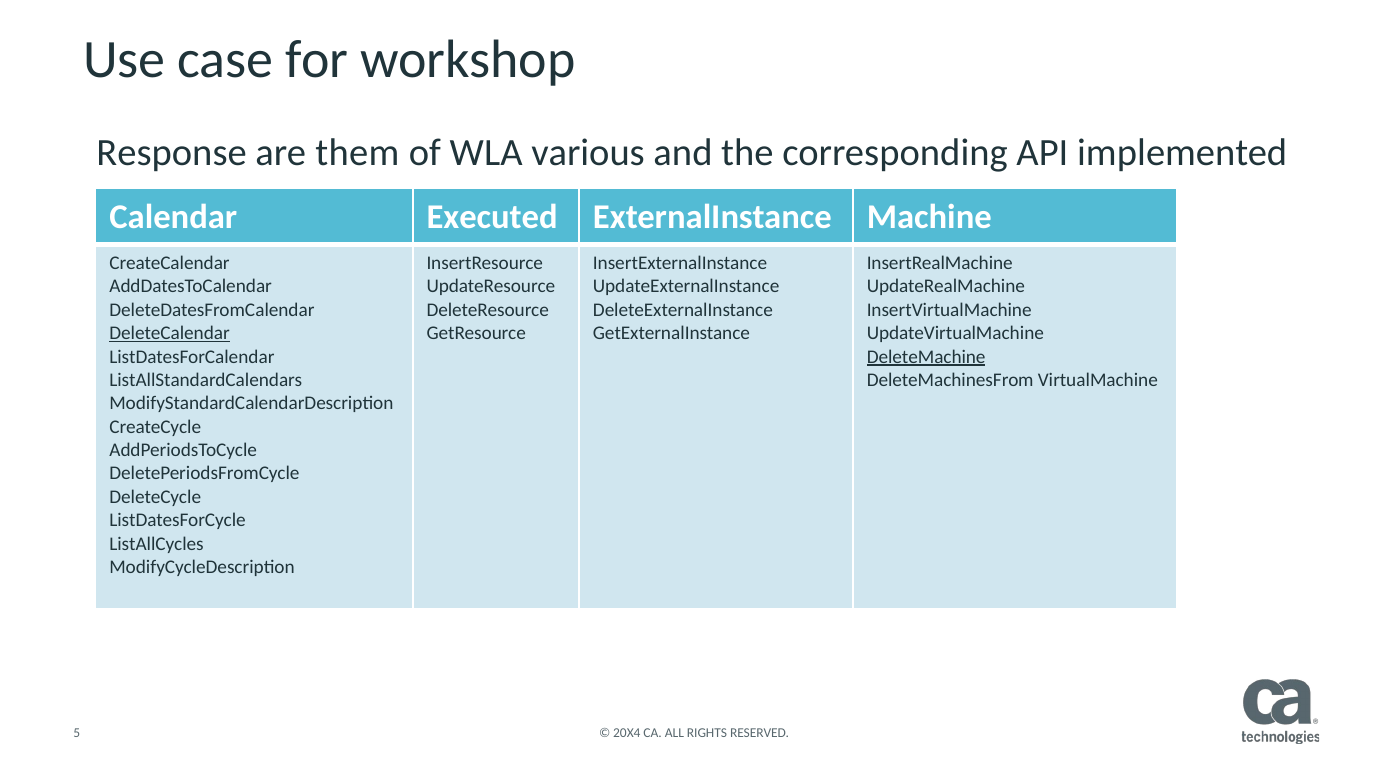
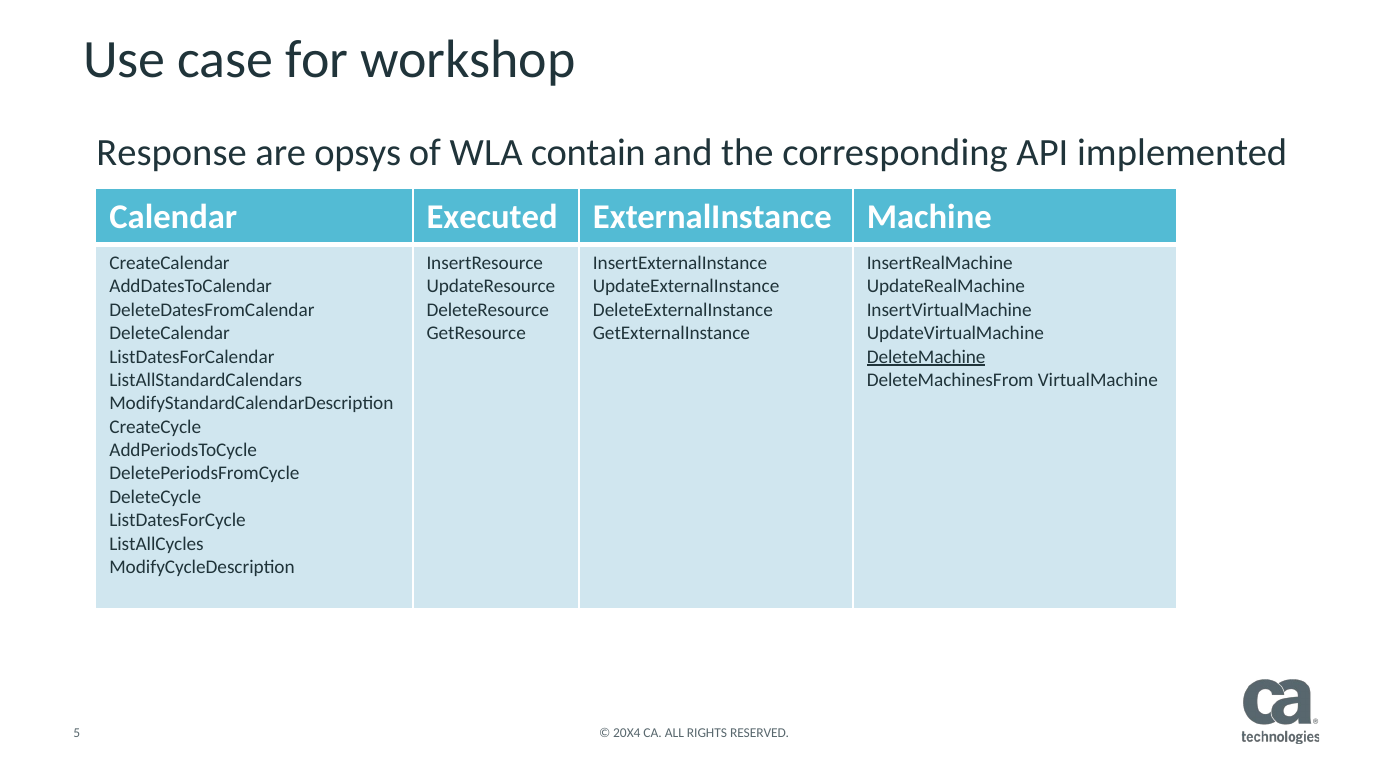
them: them -> opsys
various: various -> contain
DeleteCalendar underline: present -> none
